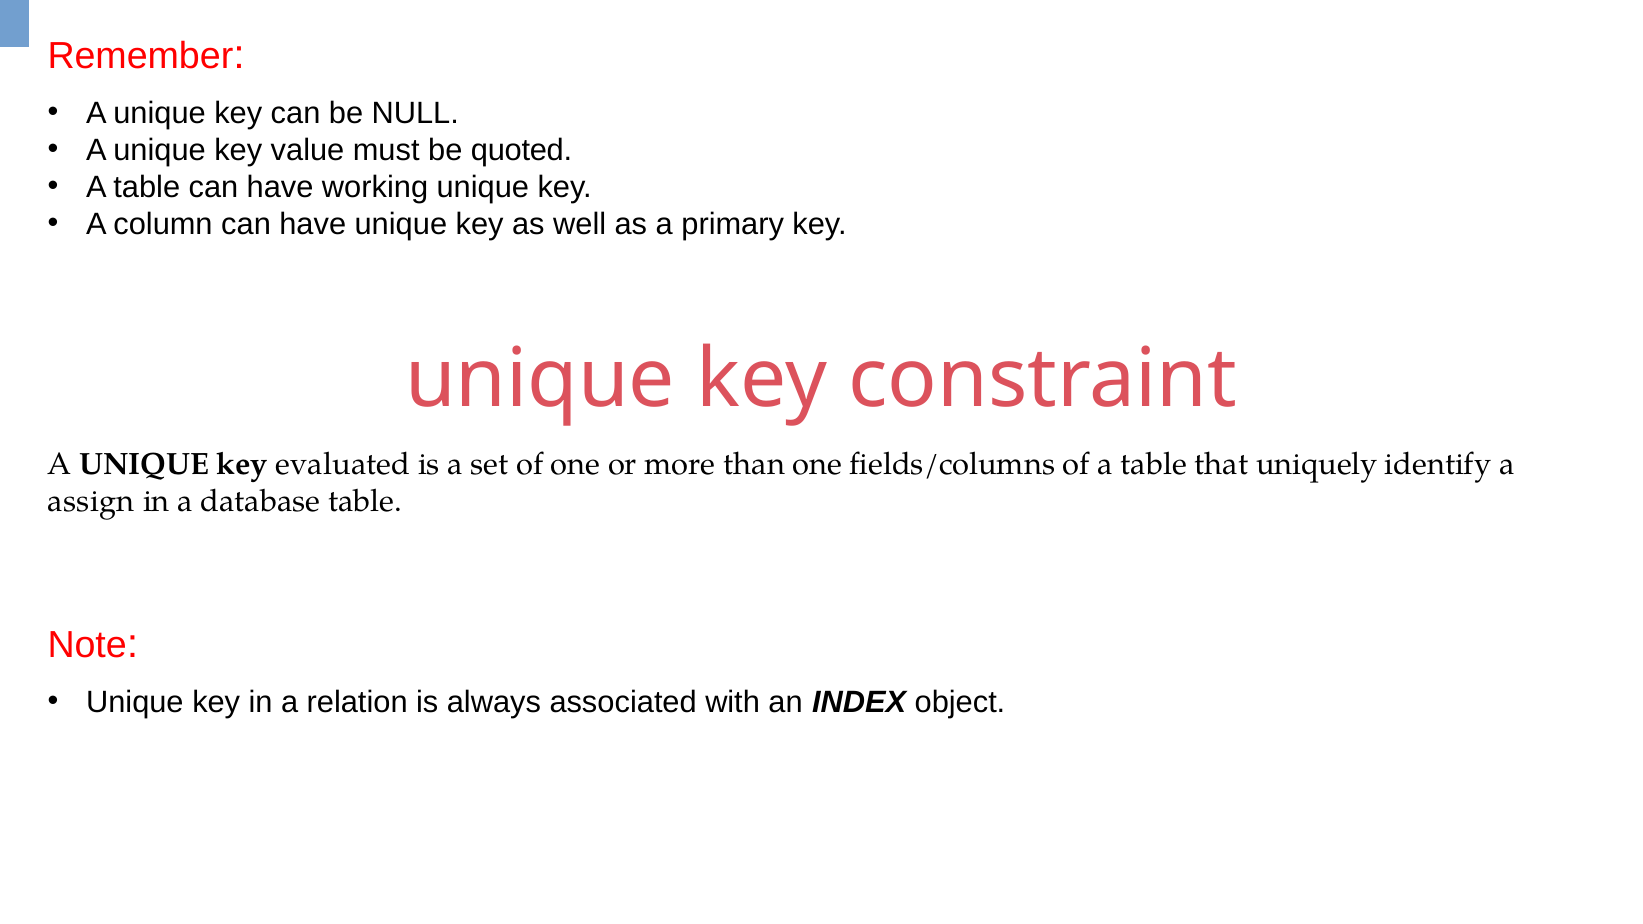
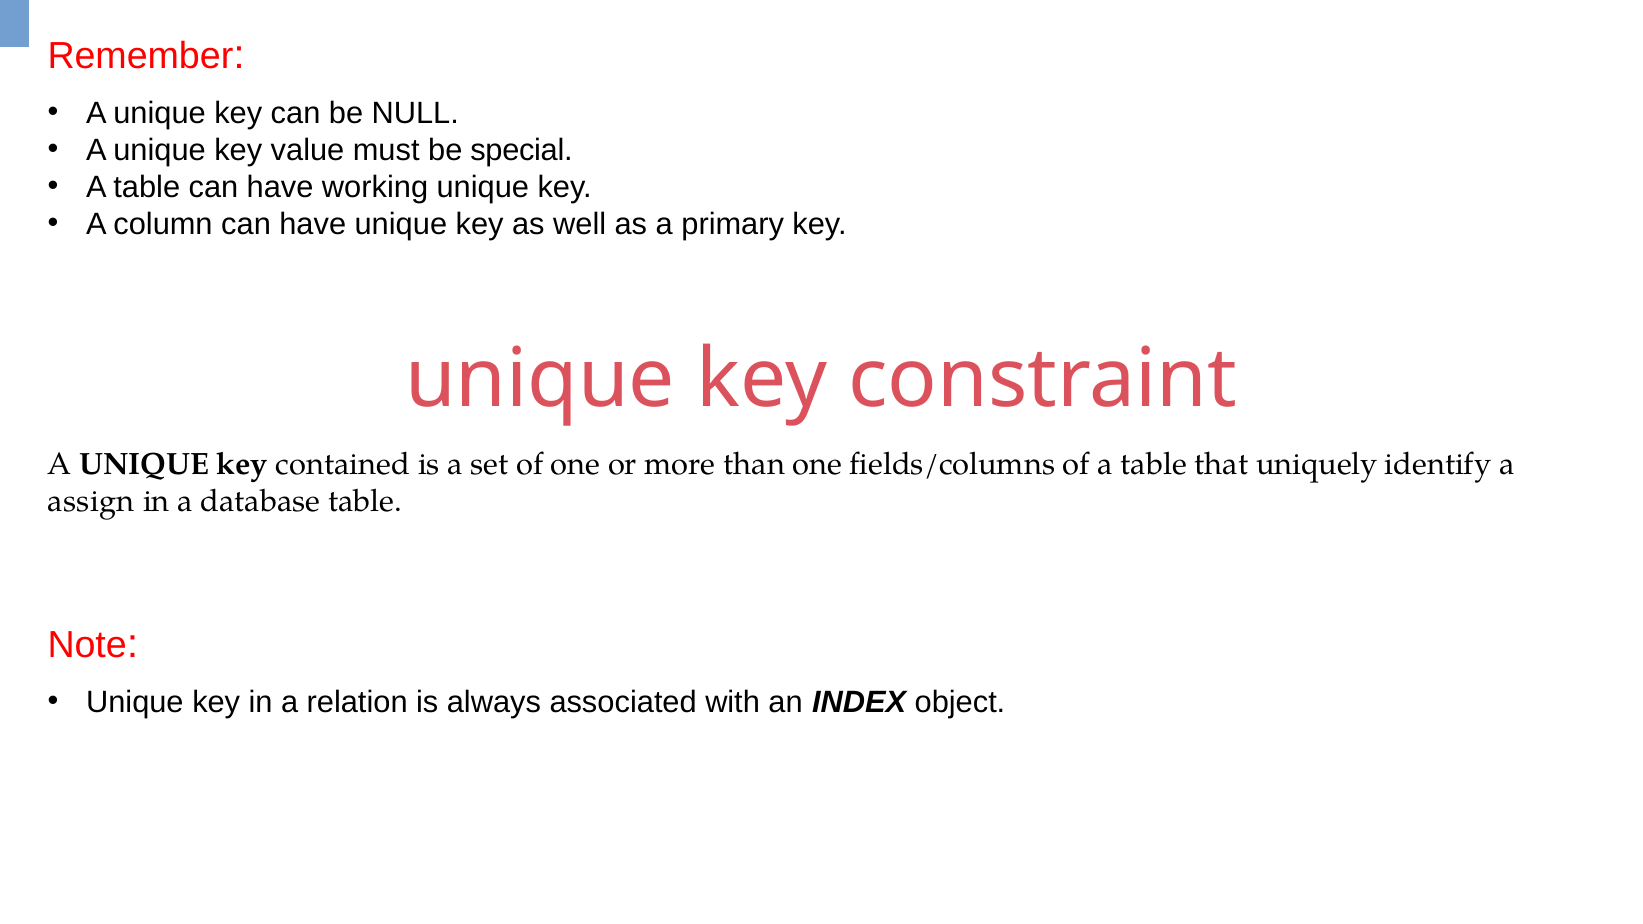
quoted: quoted -> special
evaluated: evaluated -> contained
